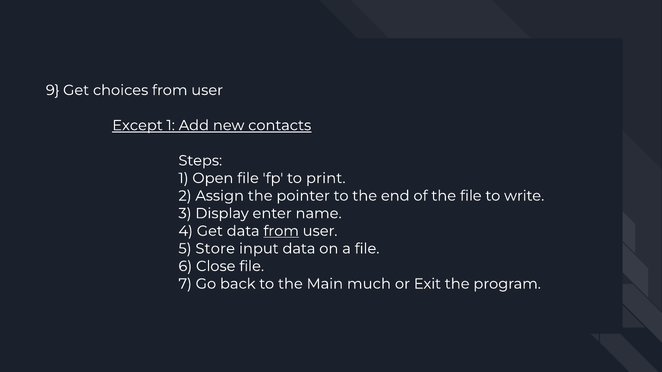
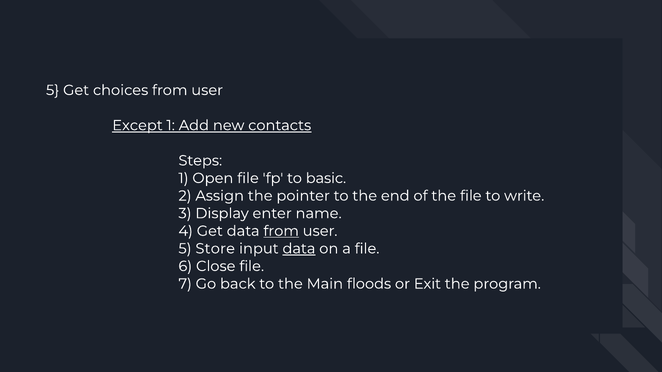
9 at (53, 90): 9 -> 5
print: print -> basic
data at (299, 249) underline: none -> present
much: much -> floods
